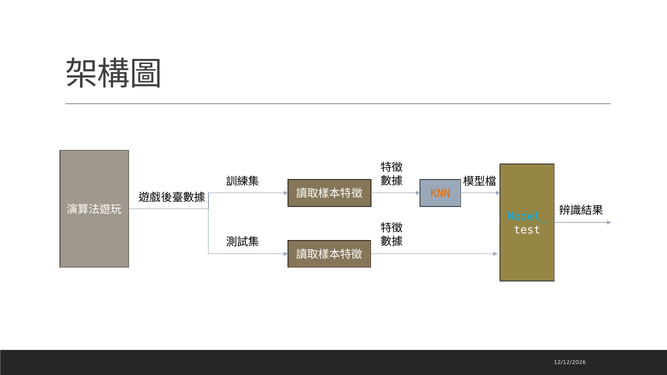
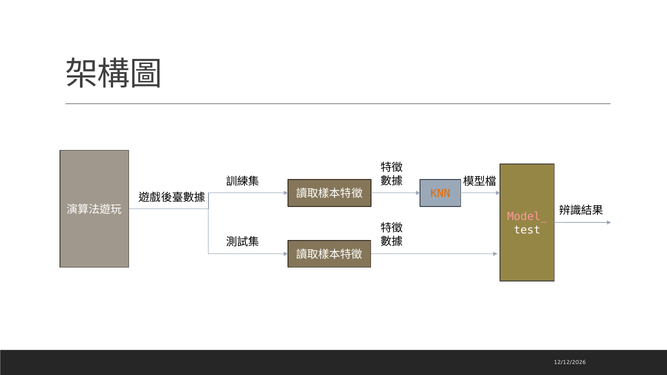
Model_ colour: light blue -> pink
